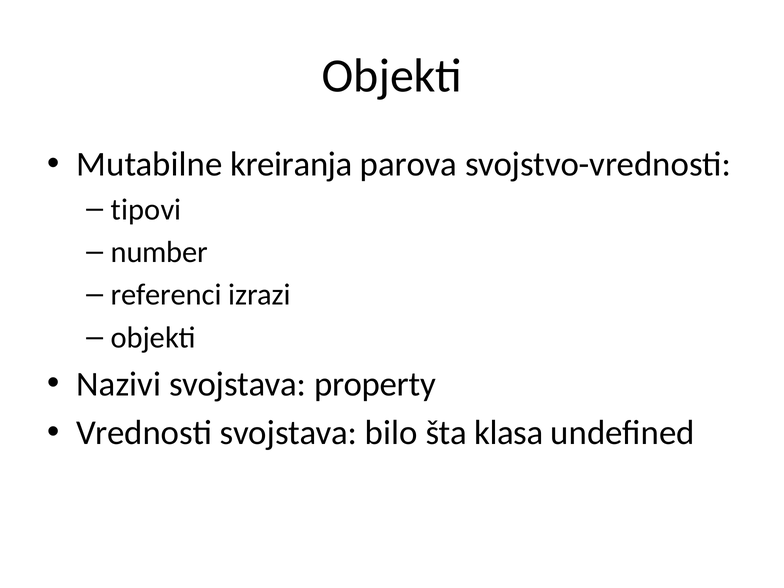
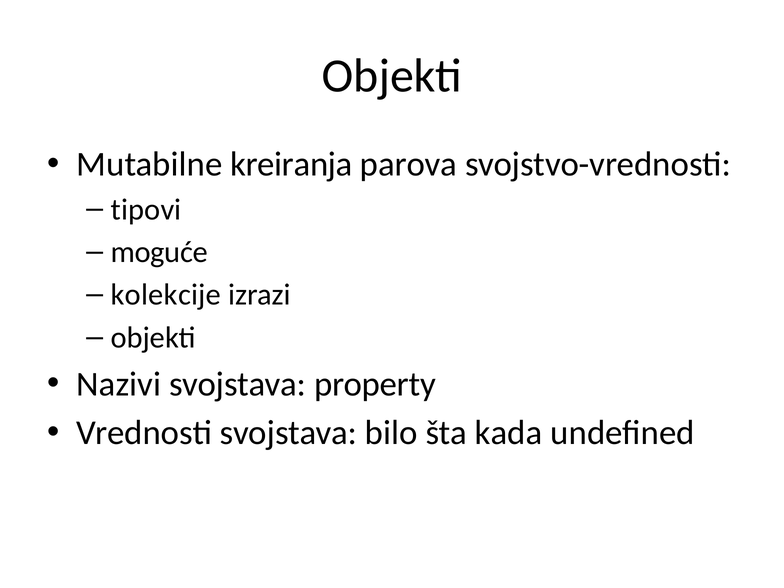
number: number -> moguće
referenci: referenci -> kolekcije
klasa: klasa -> kada
